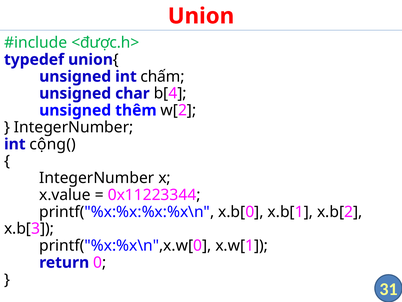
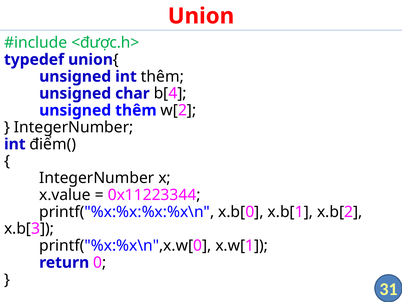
int chấm: chấm -> thêm
cộng(: cộng( -> điểm(
